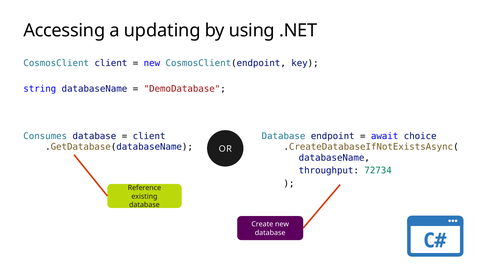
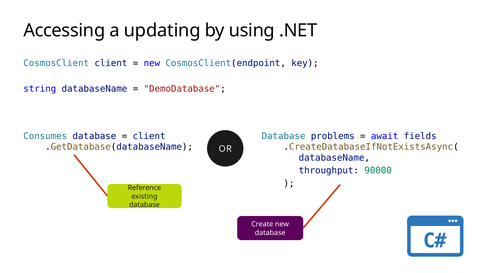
endpoint: endpoint -> problems
choice: choice -> fields
72734: 72734 -> 90000
